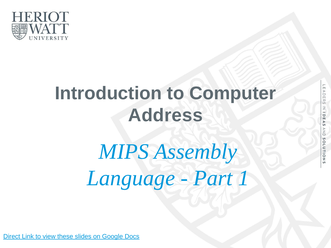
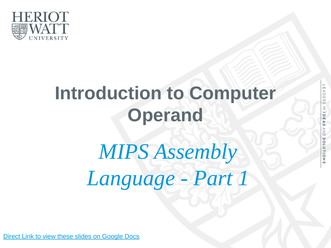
Address: Address -> Operand
